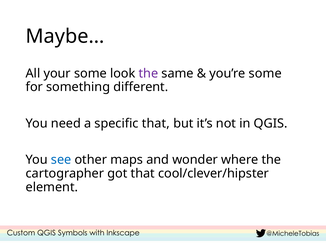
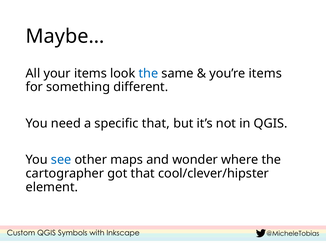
your some: some -> items
the at (148, 73) colour: purple -> blue
you’re some: some -> items
